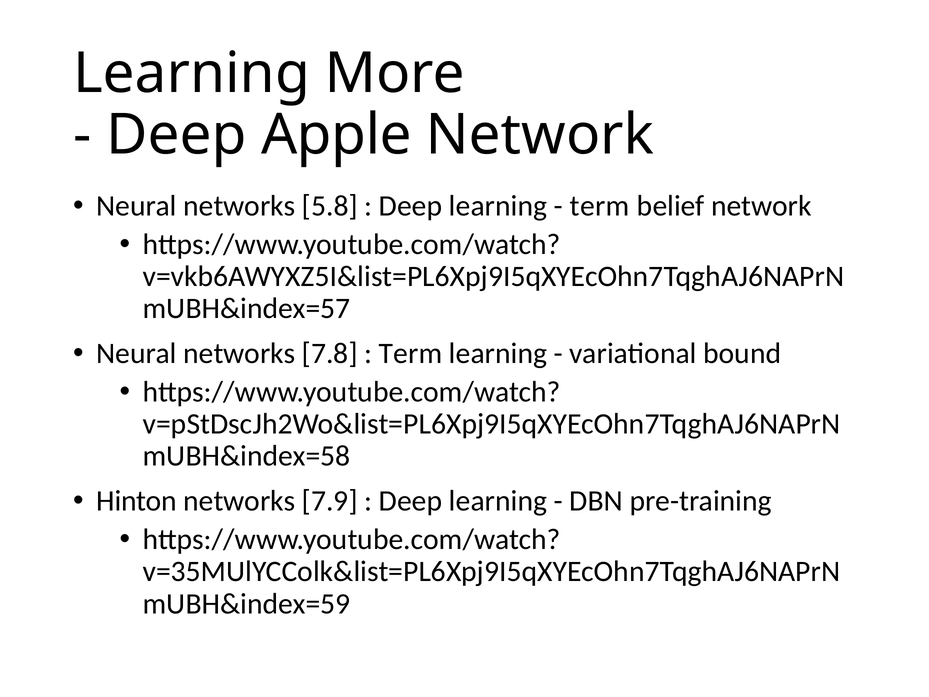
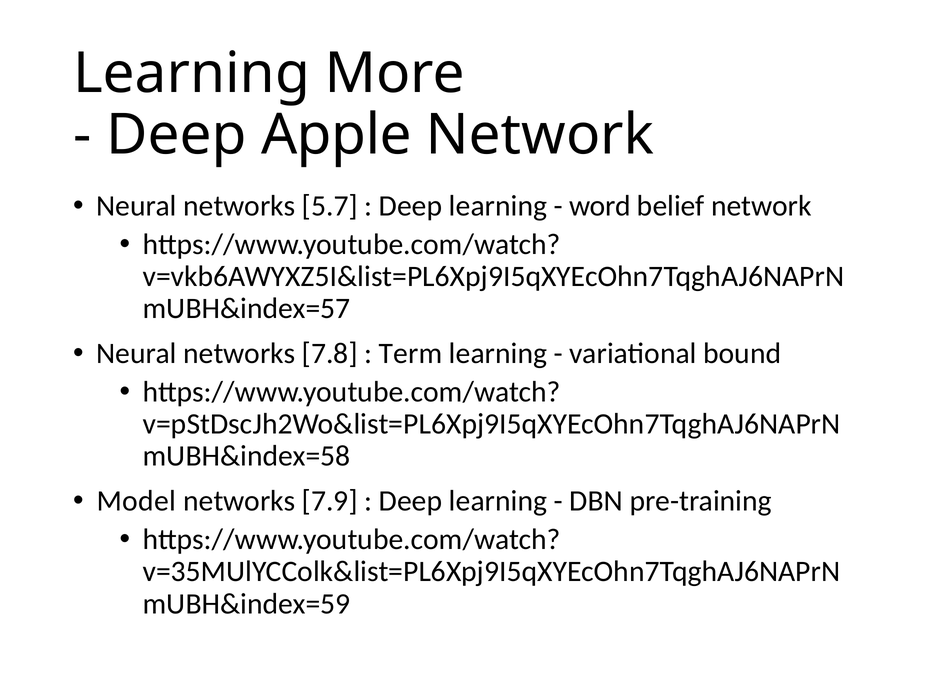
5.8: 5.8 -> 5.7
term at (600, 206): term -> word
Hinton: Hinton -> Model
